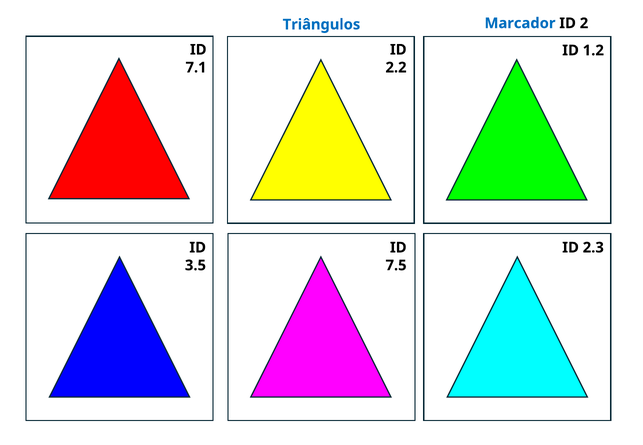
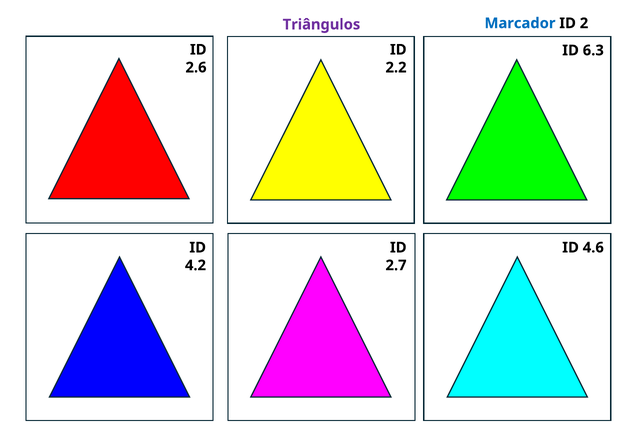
Triângulos colour: blue -> purple
1.2: 1.2 -> 6.3
7.1: 7.1 -> 2.6
2.3: 2.3 -> 4.6
3.5: 3.5 -> 4.2
7.5: 7.5 -> 2.7
